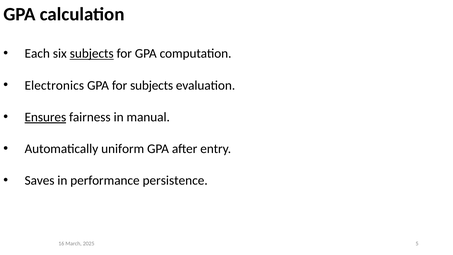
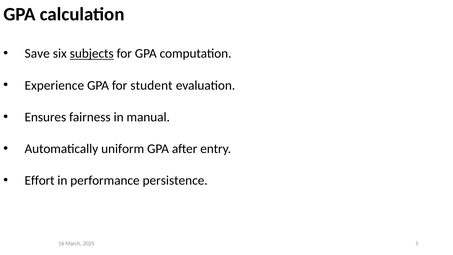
Each: Each -> Save
Electronics: Electronics -> Experience
for subjects: subjects -> student
Ensures underline: present -> none
Saves: Saves -> Effort
